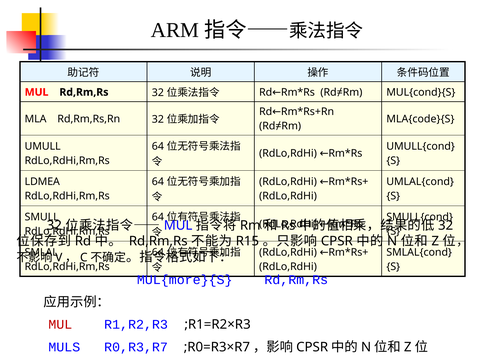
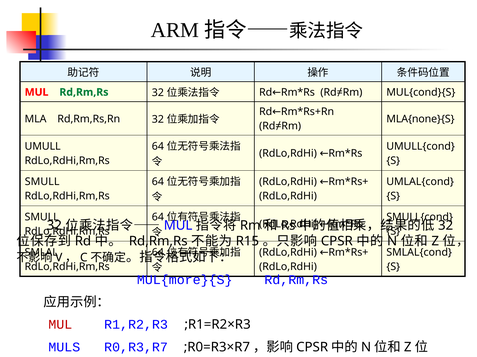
Rd,Rm,Rs at (84, 92) colour: black -> green
MLA{code}{S: MLA{code}{S -> MLA{none}{S
LDMEA at (42, 182): LDMEA -> SMULL
